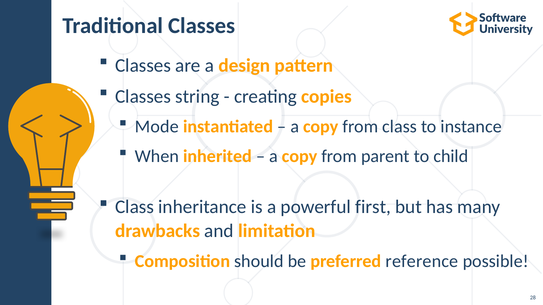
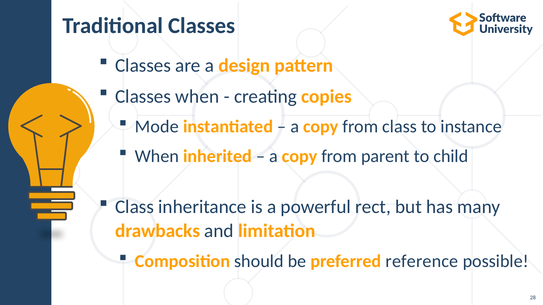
Classes string: string -> when
first: first -> rect
